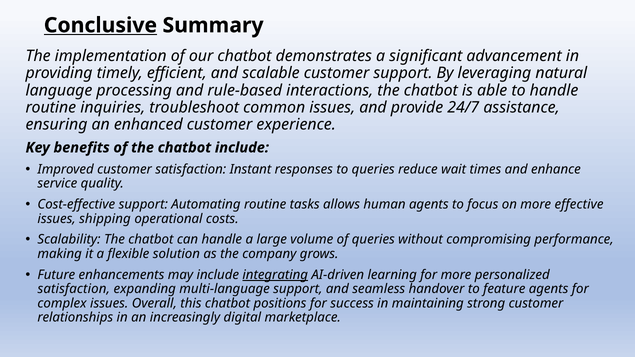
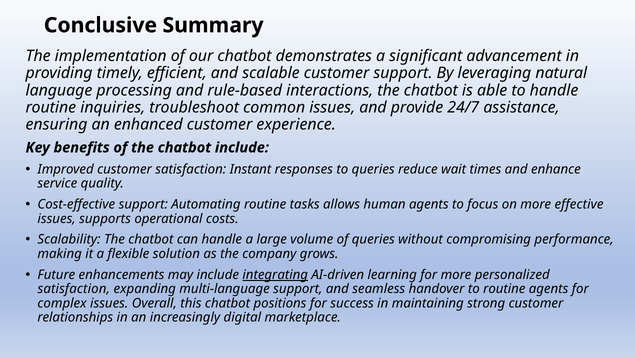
Conclusive underline: present -> none
shipping: shipping -> supports
to feature: feature -> routine
